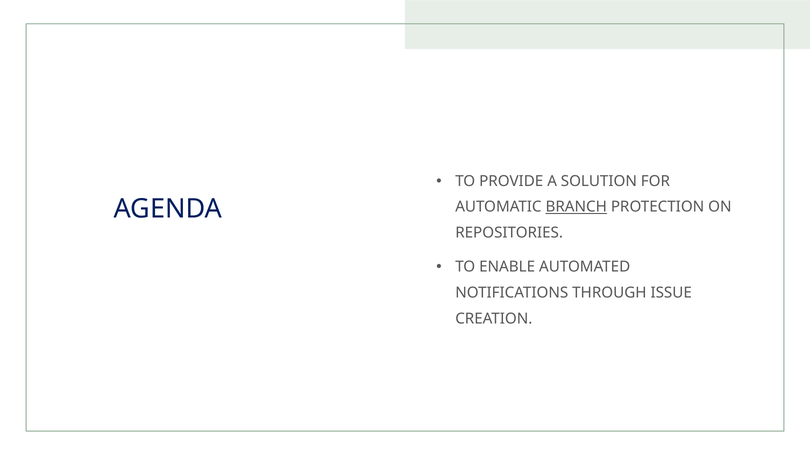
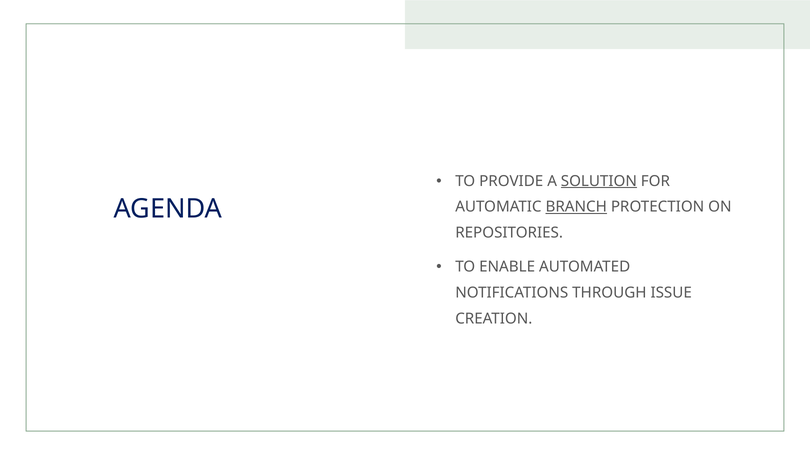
SOLUTION underline: none -> present
